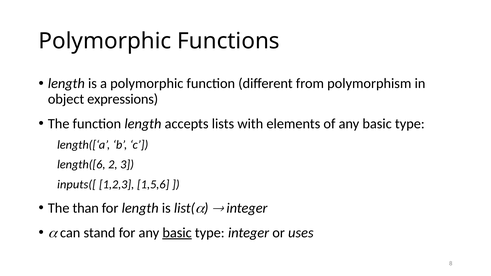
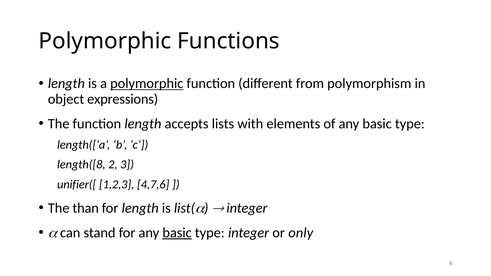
polymorphic at (147, 84) underline: none -> present
length([6: length([6 -> length([8
inputs([: inputs([ -> unifier([
1,5,6: 1,5,6 -> 4,7,6
uses: uses -> only
